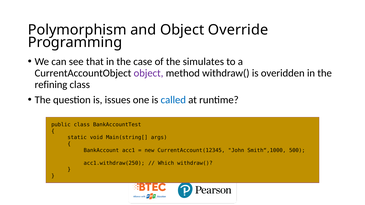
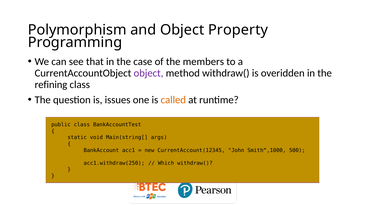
Override: Override -> Property
simulates: simulates -> members
called colour: blue -> orange
